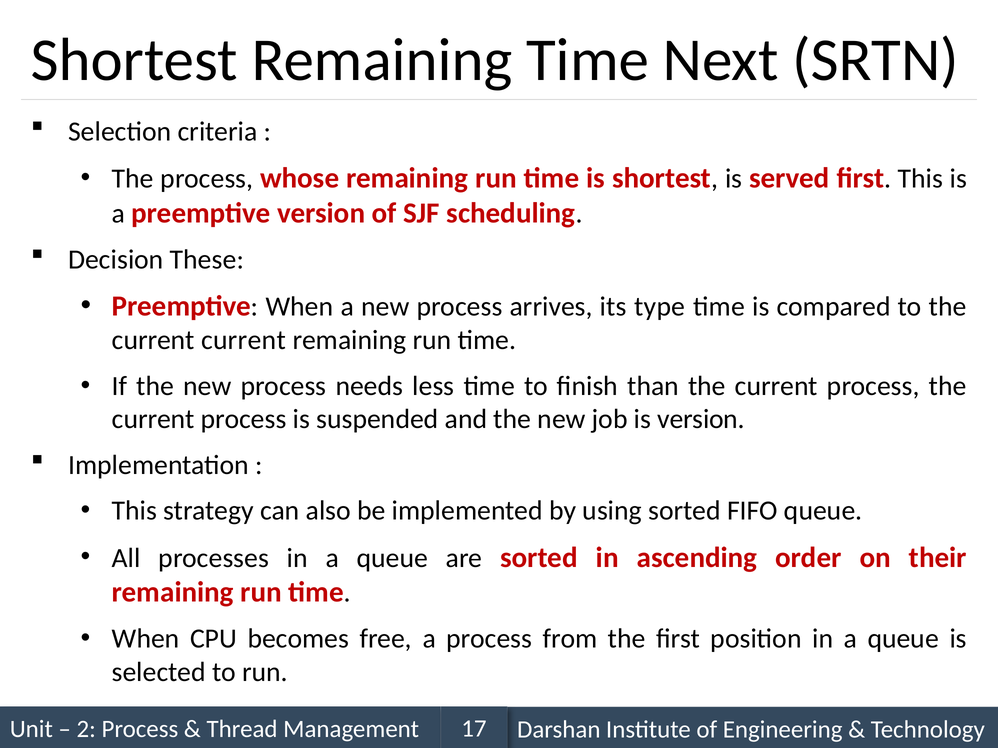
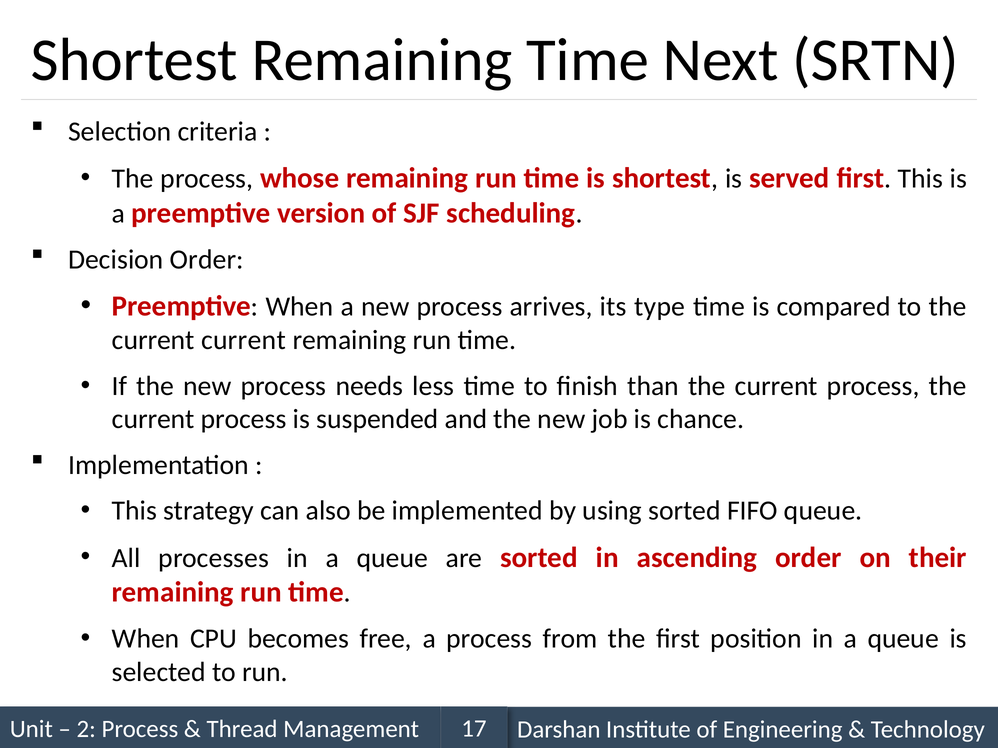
Decision These: These -> Order
is version: version -> chance
